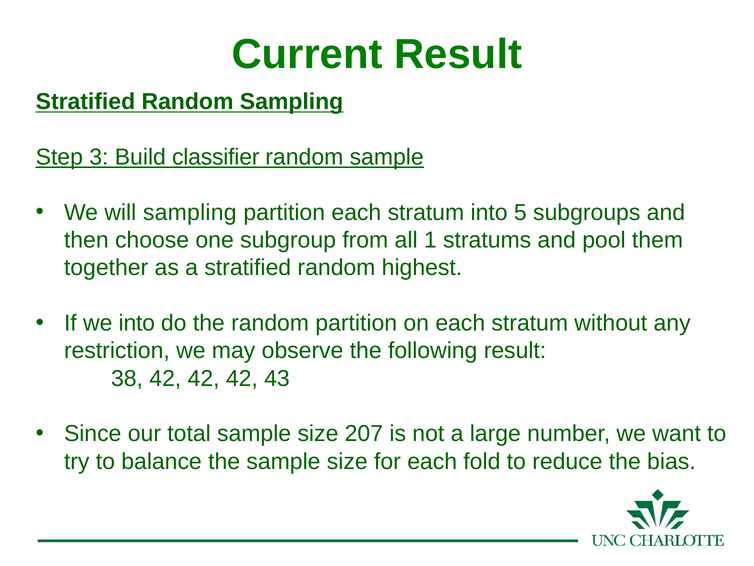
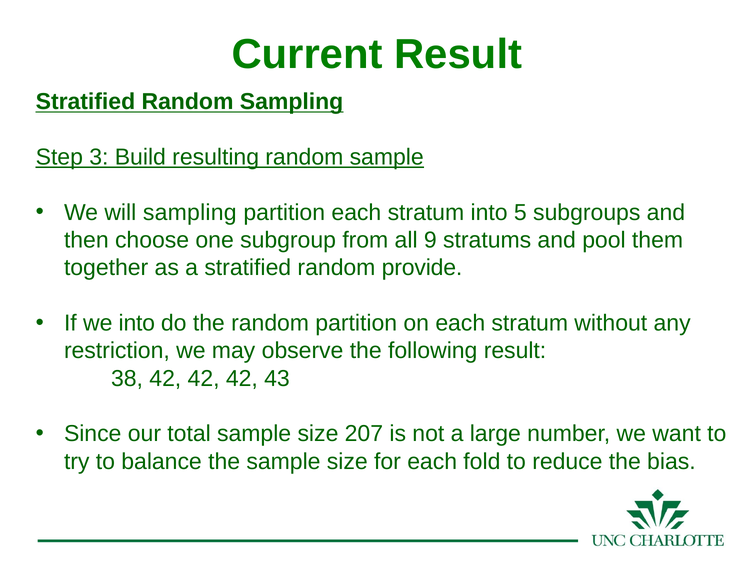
classifier: classifier -> resulting
1: 1 -> 9
highest: highest -> provide
